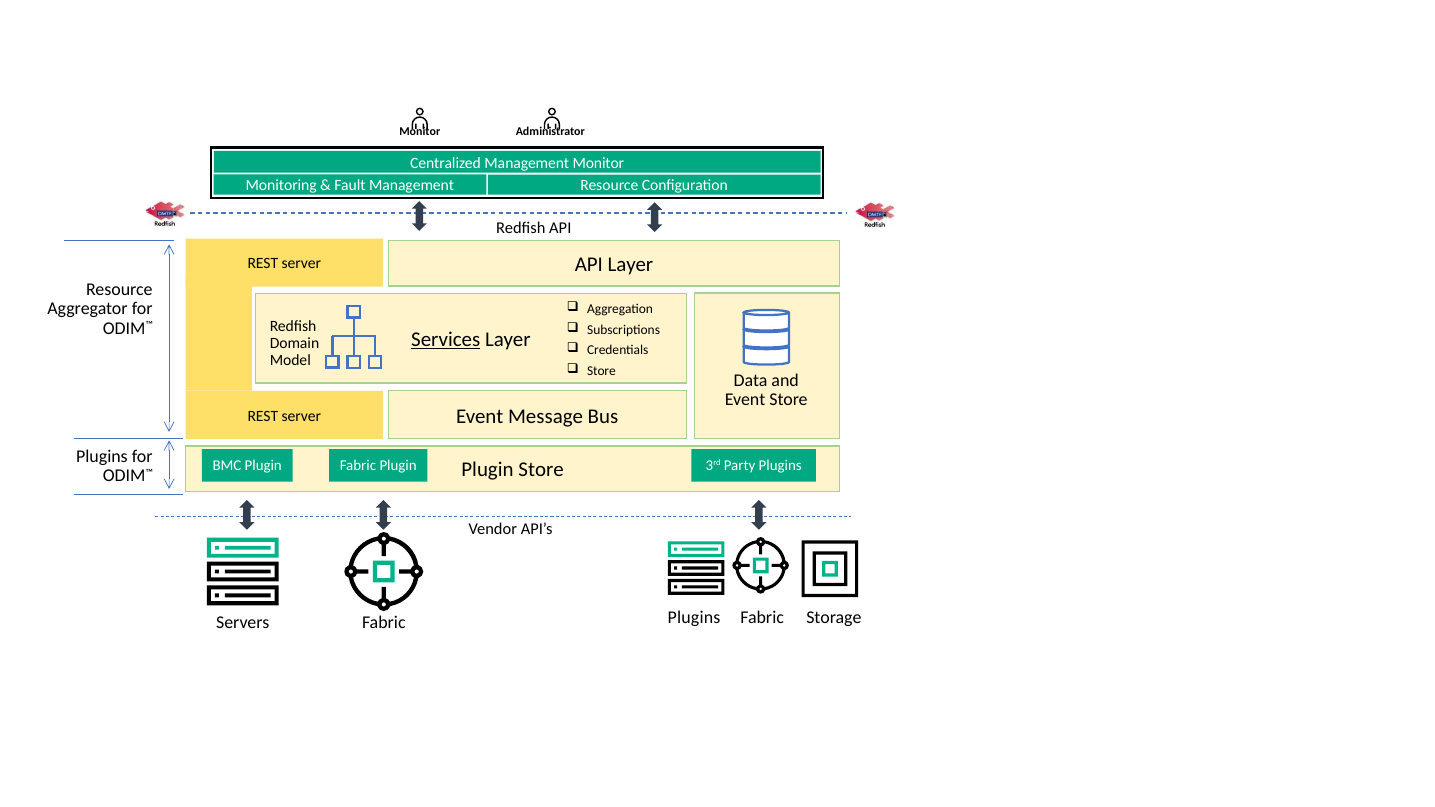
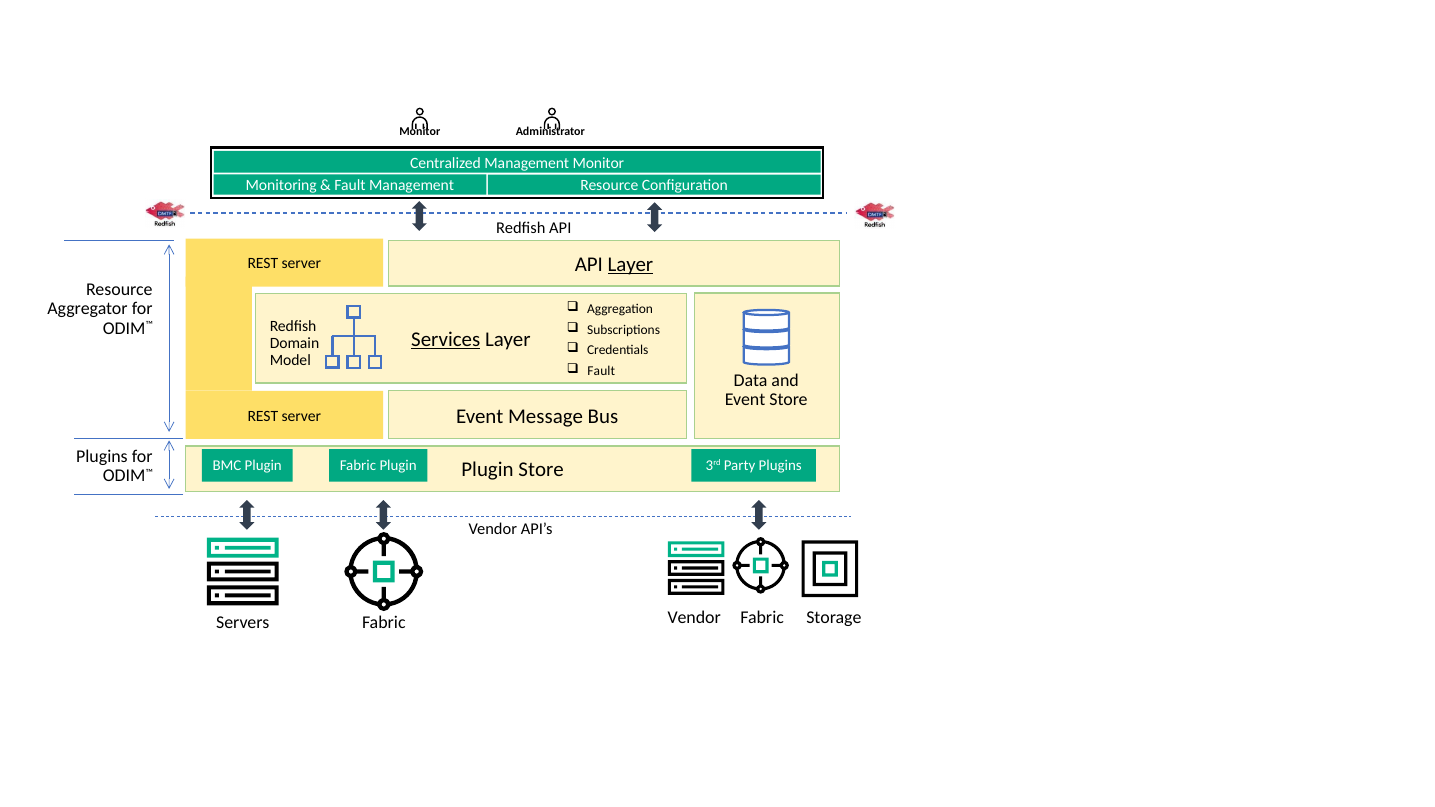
Layer at (630, 265) underline: none -> present
Store at (601, 371): Store -> Fault
Fabric Plugins: Plugins -> Vendor
